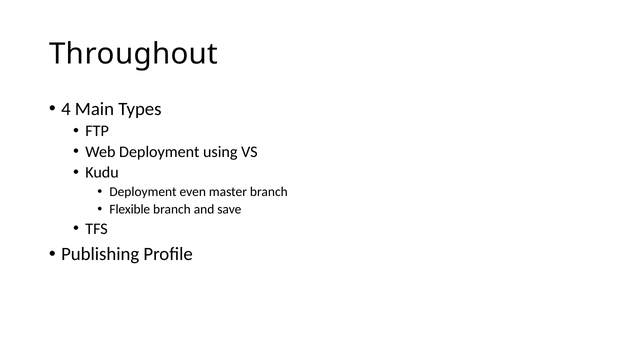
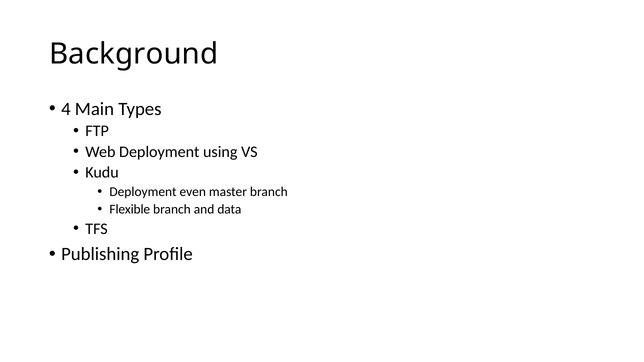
Throughout: Throughout -> Background
save: save -> data
